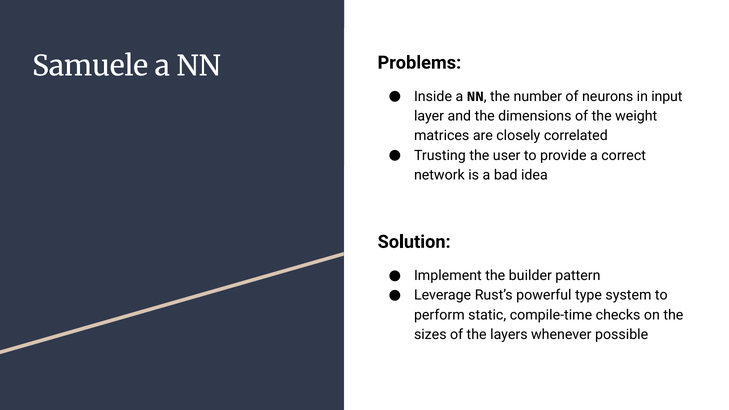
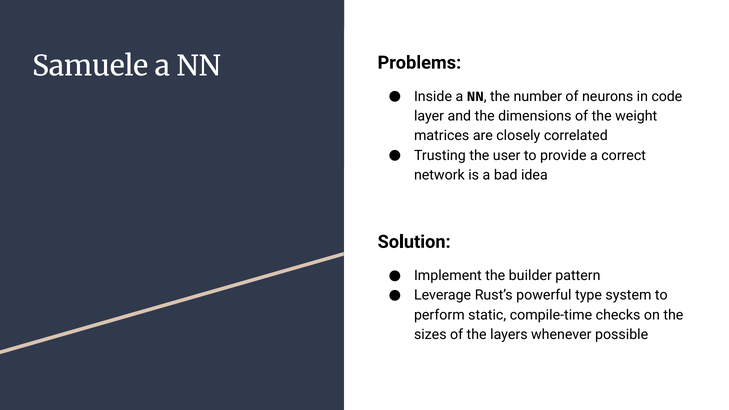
input: input -> code
